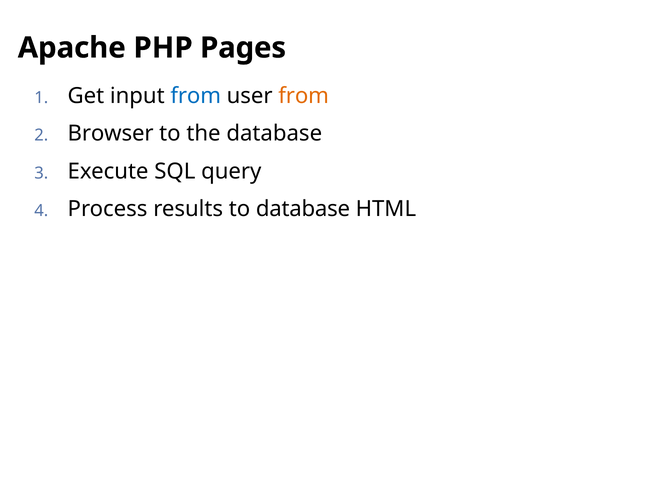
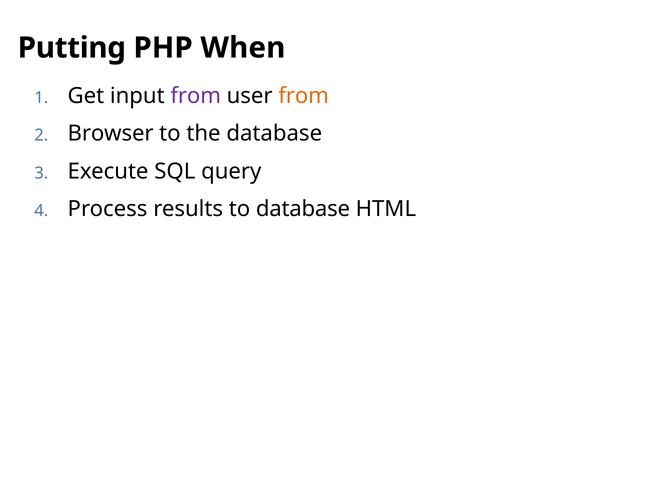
Apache: Apache -> Putting
Pages: Pages -> When
from at (196, 96) colour: blue -> purple
